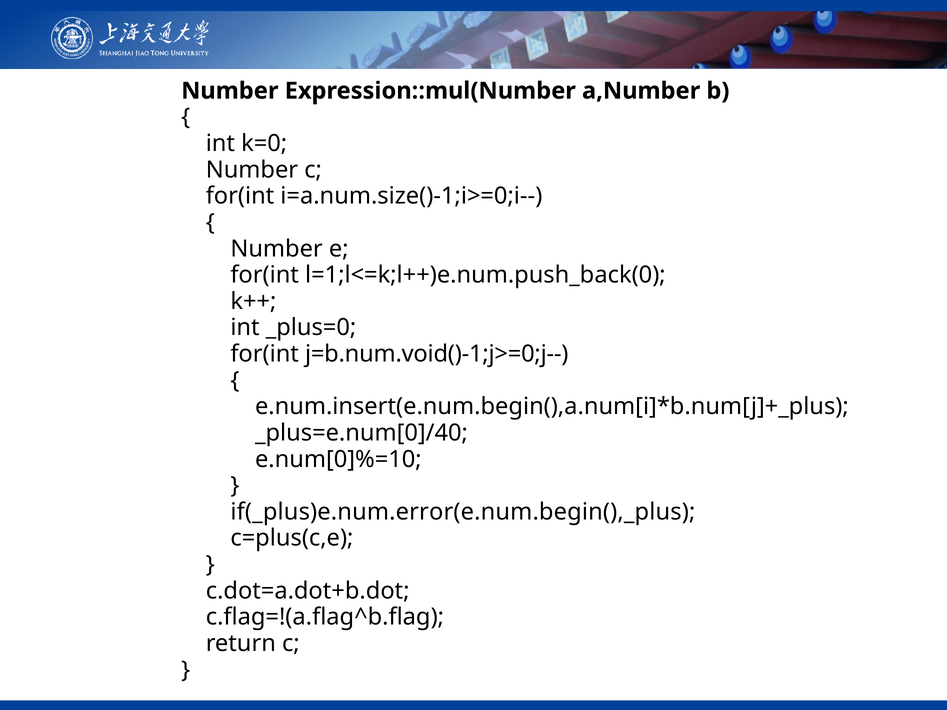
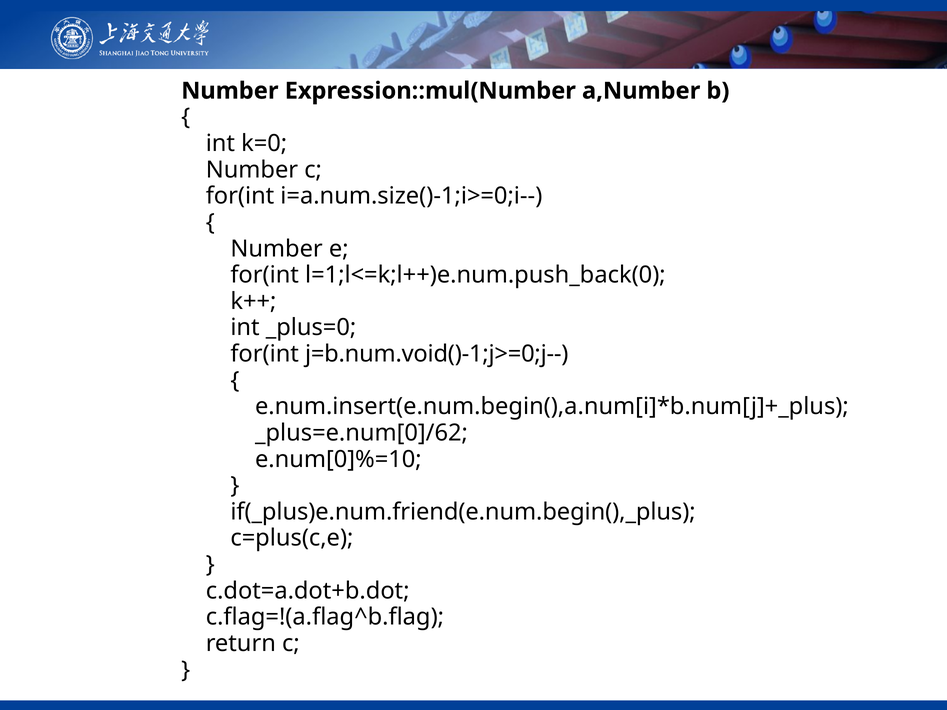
_plus=e.num[0]/40: _plus=e.num[0]/40 -> _plus=e.num[0]/62
if(_plus)e.num.error(e.num.begin(),_plus: if(_plus)e.num.error(e.num.begin(),_plus -> if(_plus)e.num.friend(e.num.begin(),_plus
